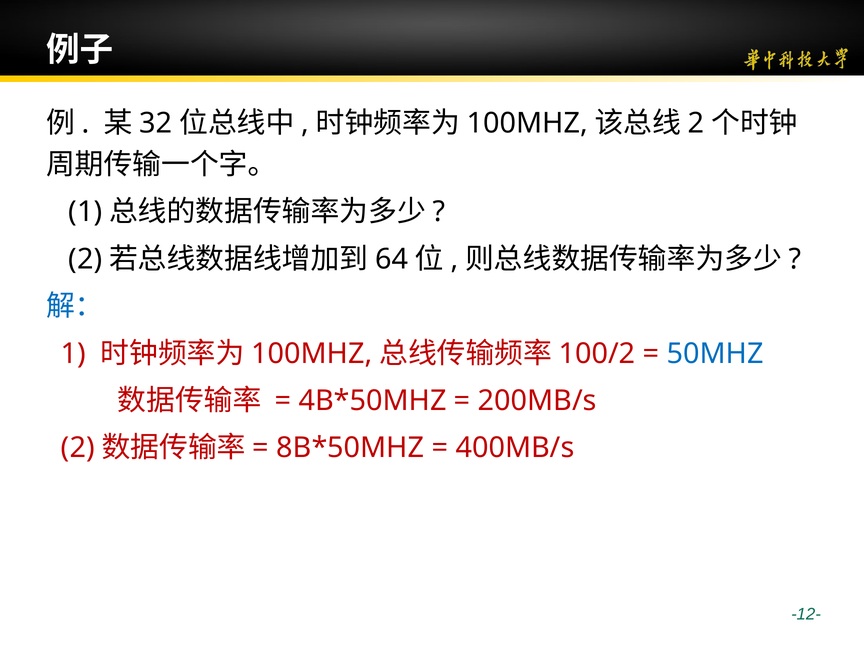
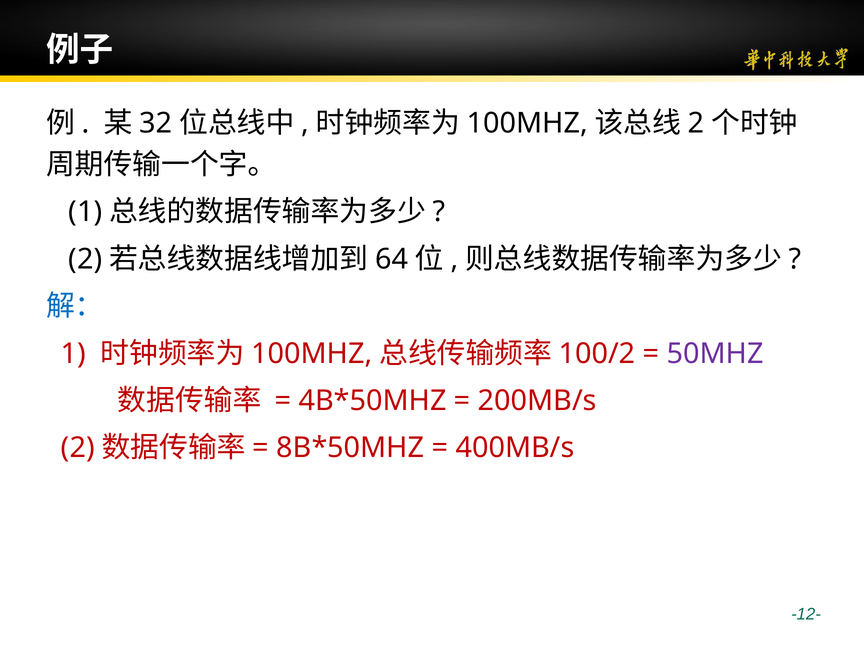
50MHZ colour: blue -> purple
